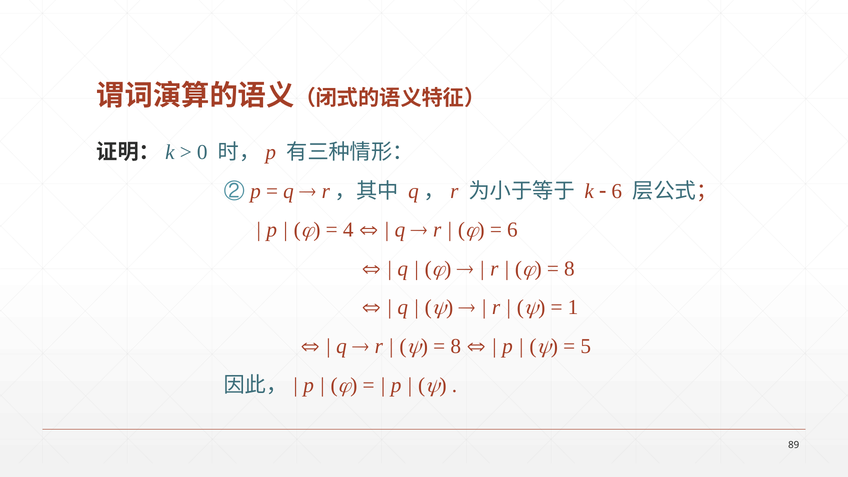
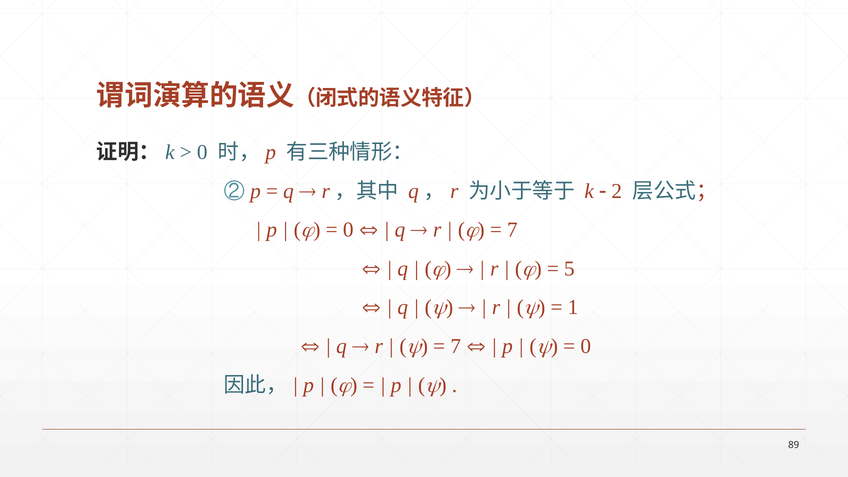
6 at (617, 191): 6 -> 2
4 at (348, 230): 4 -> 0
6 at (512, 230): 6 -> 7
8 at (569, 269): 8 -> 5
8 at (456, 346): 8 -> 7
5 at (586, 346): 5 -> 0
